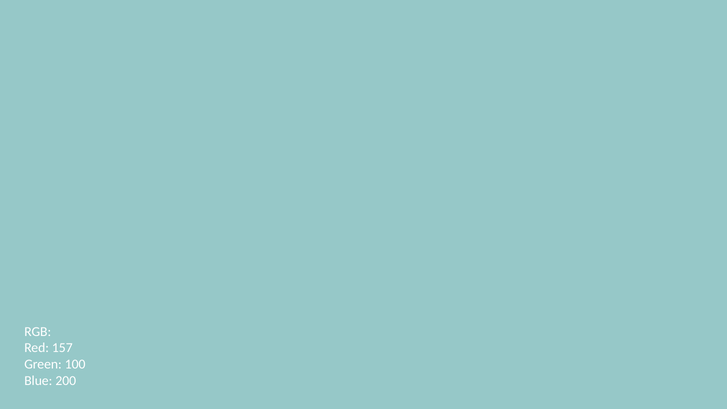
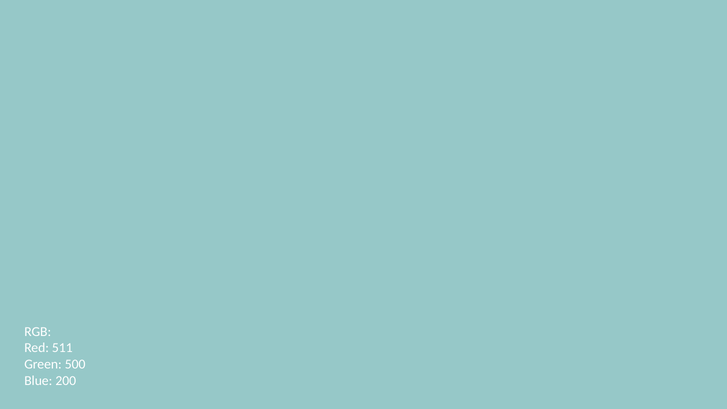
157: 157 -> 511
100: 100 -> 500
